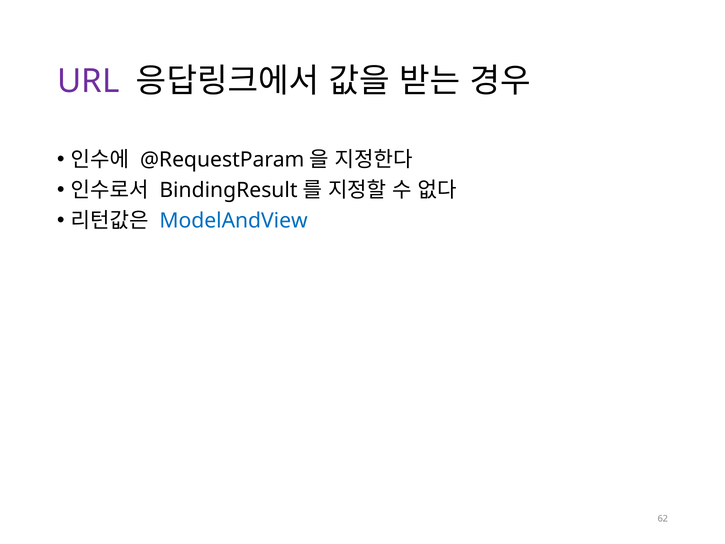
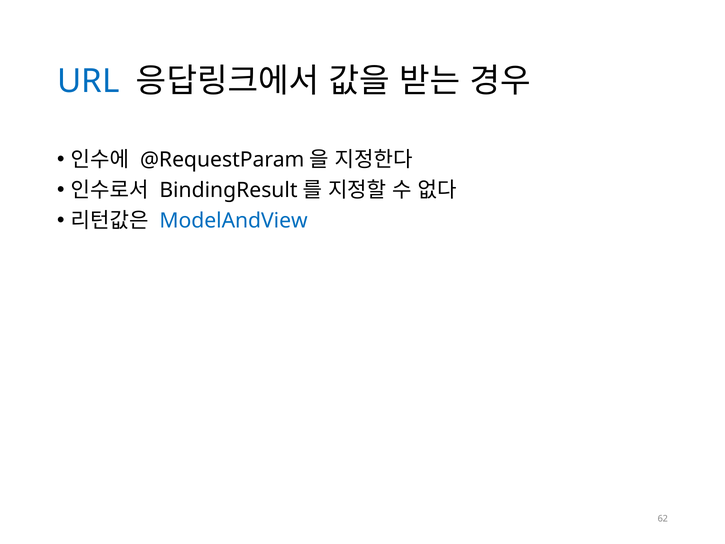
URL colour: purple -> blue
